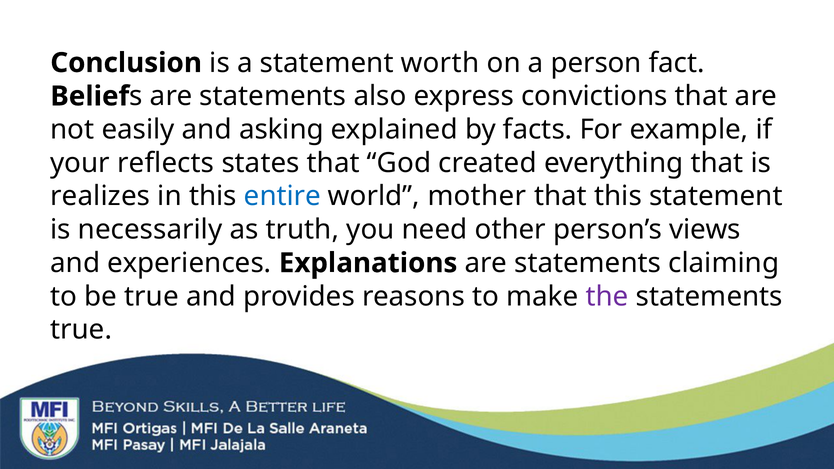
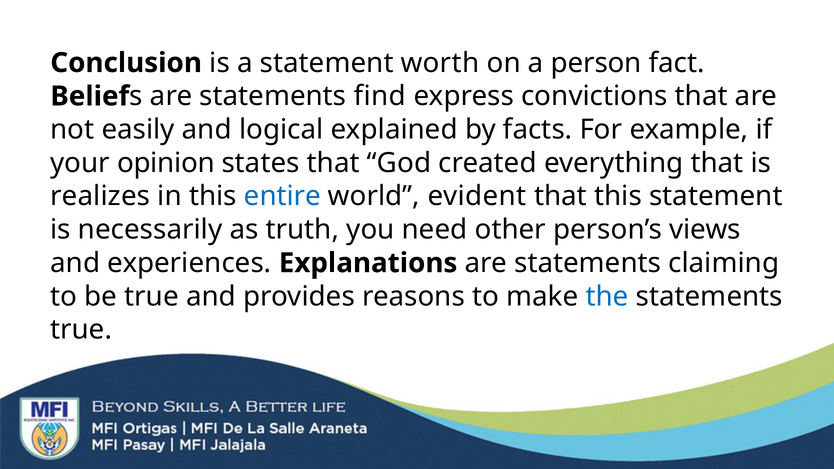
also: also -> find
asking: asking -> logical
reflects: reflects -> opinion
mother: mother -> evident
the colour: purple -> blue
